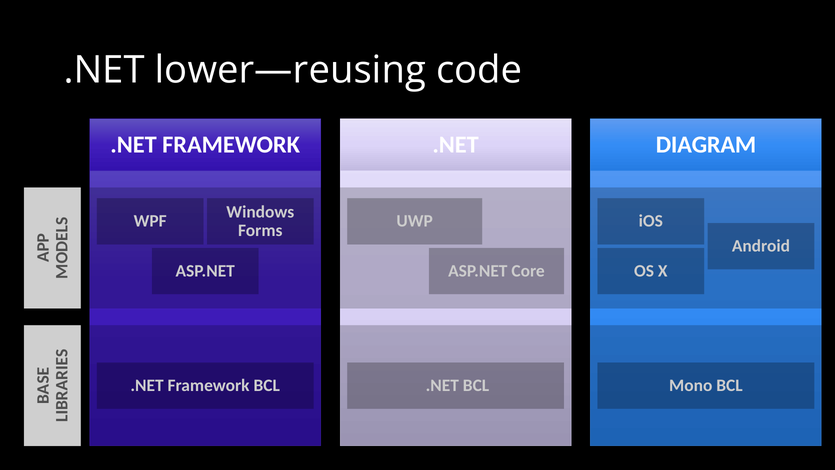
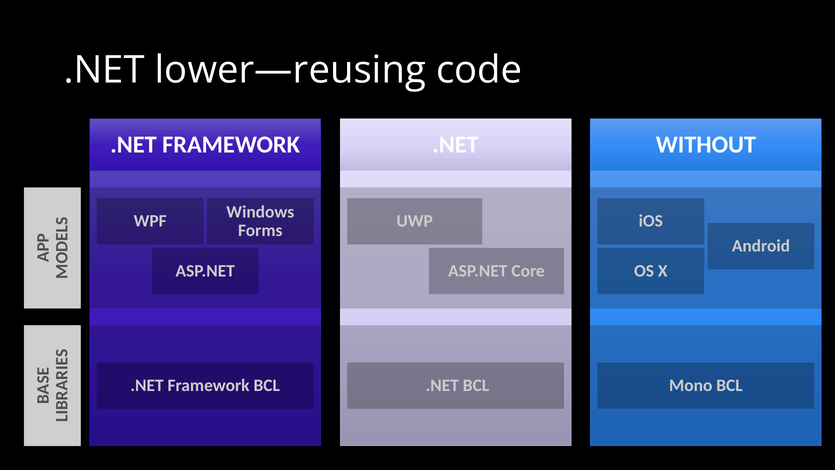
DIAGRAM: DIAGRAM -> WITHOUT
